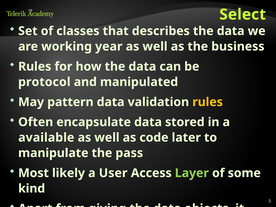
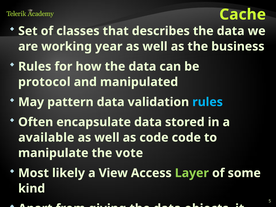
Select: Select -> Cache
rules at (208, 102) colour: yellow -> light blue
code later: later -> code
pass: pass -> vote
User: User -> View
